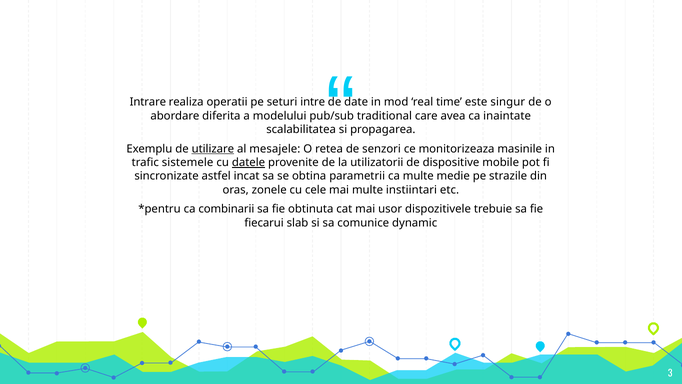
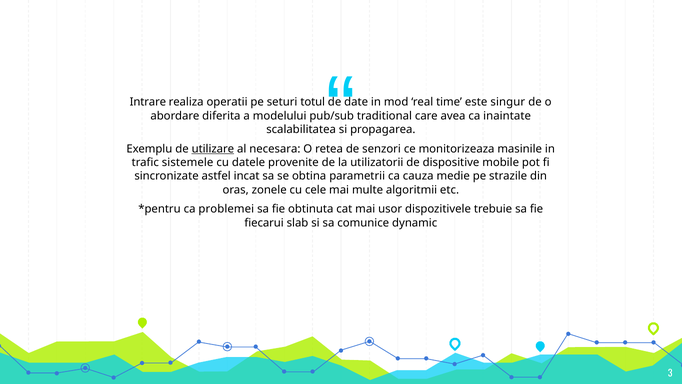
intre: intre -> totul
mesajele: mesajele -> necesara
datele underline: present -> none
ca multe: multe -> cauza
instiintari: instiintari -> algoritmii
combinarii: combinarii -> problemei
